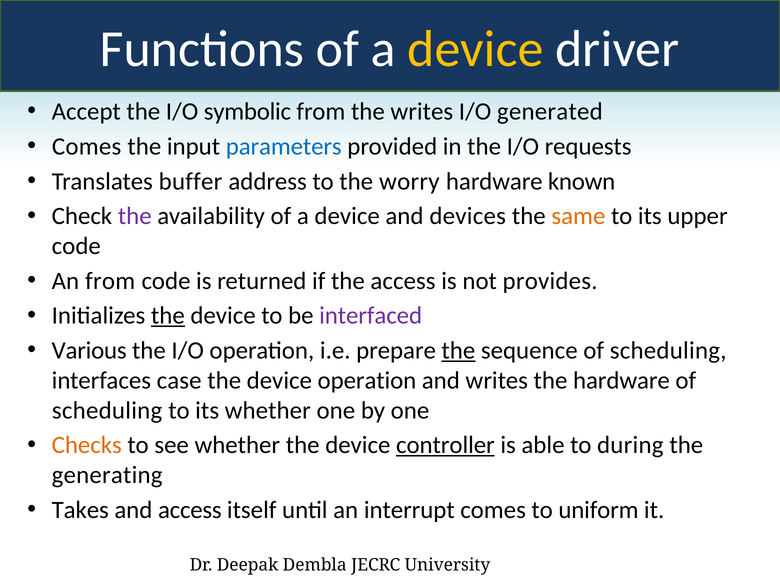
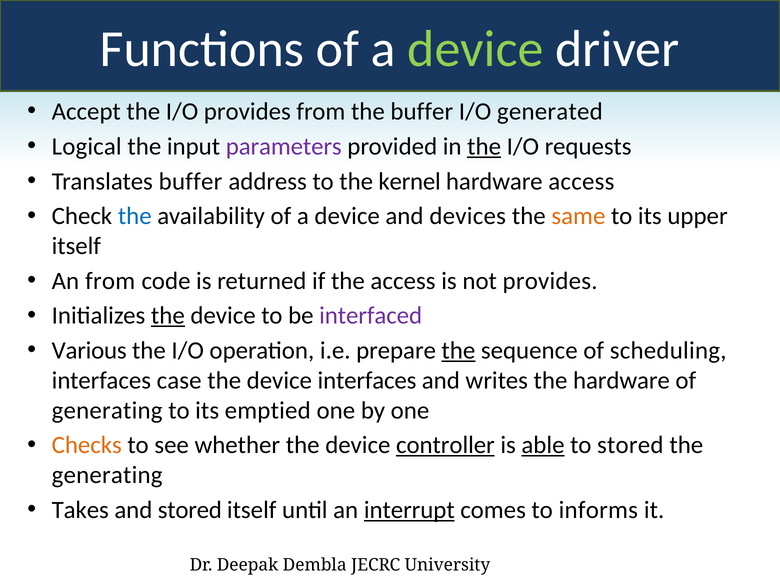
device at (475, 49) colour: yellow -> light green
I/O symbolic: symbolic -> provides
the writes: writes -> buffer
Comes at (87, 146): Comes -> Logical
parameters colour: blue -> purple
the at (484, 146) underline: none -> present
worry: worry -> kernel
hardware known: known -> access
the at (135, 216) colour: purple -> blue
code at (76, 246): code -> itself
device operation: operation -> interfaces
scheduling at (107, 410): scheduling -> generating
its whether: whether -> emptied
able underline: none -> present
to during: during -> stored
and access: access -> stored
interrupt underline: none -> present
uniform: uniform -> informs
